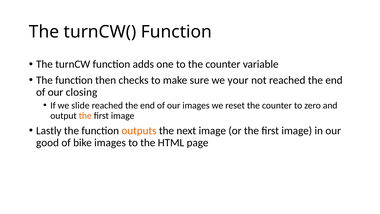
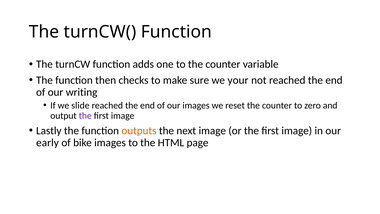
closing: closing -> writing
the at (85, 116) colour: orange -> purple
good: good -> early
